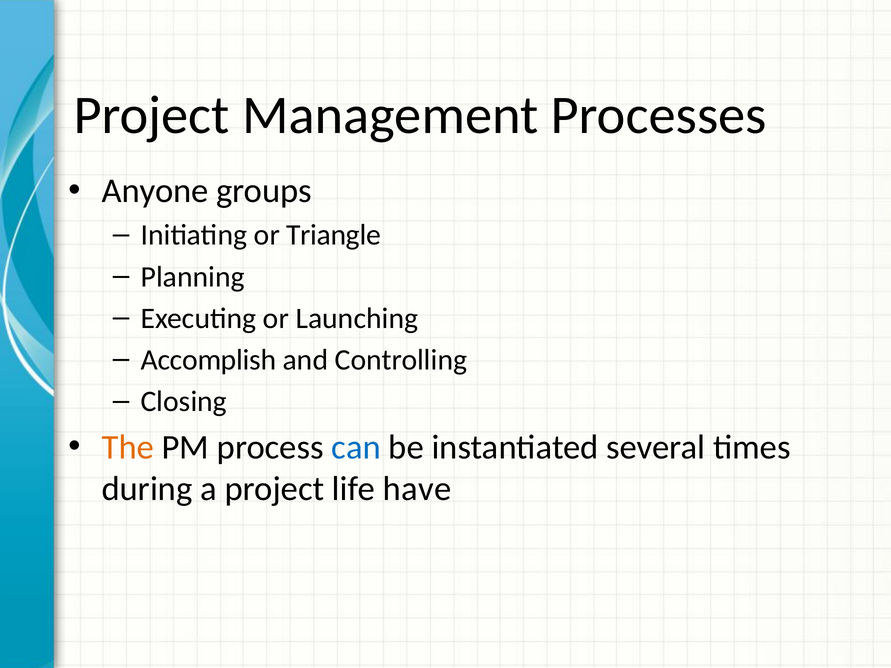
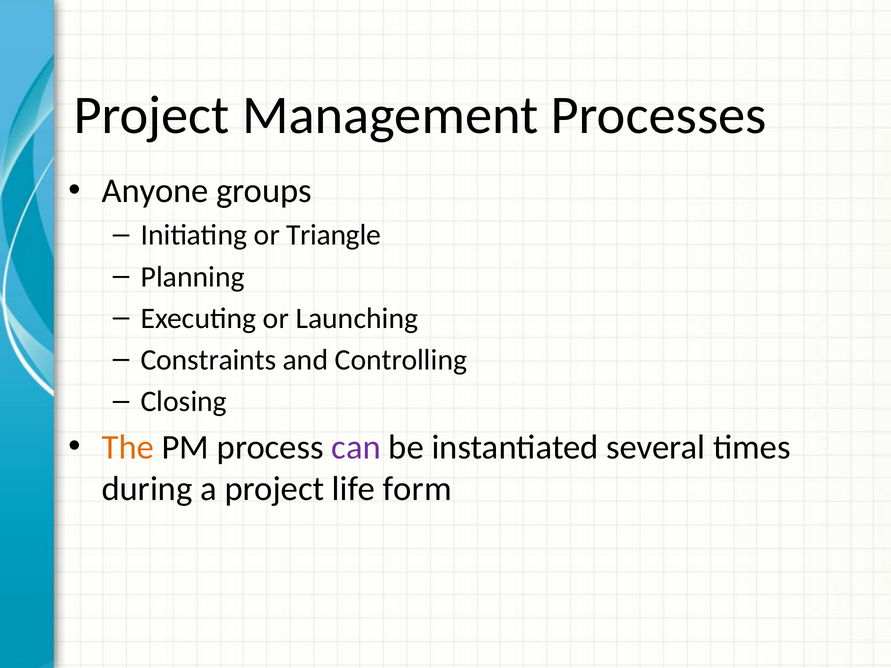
Accomplish: Accomplish -> Constraints
can colour: blue -> purple
have: have -> form
